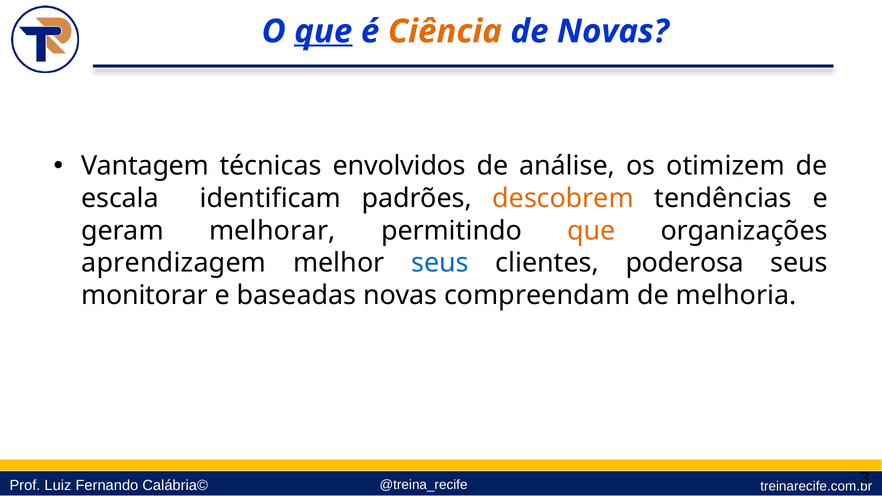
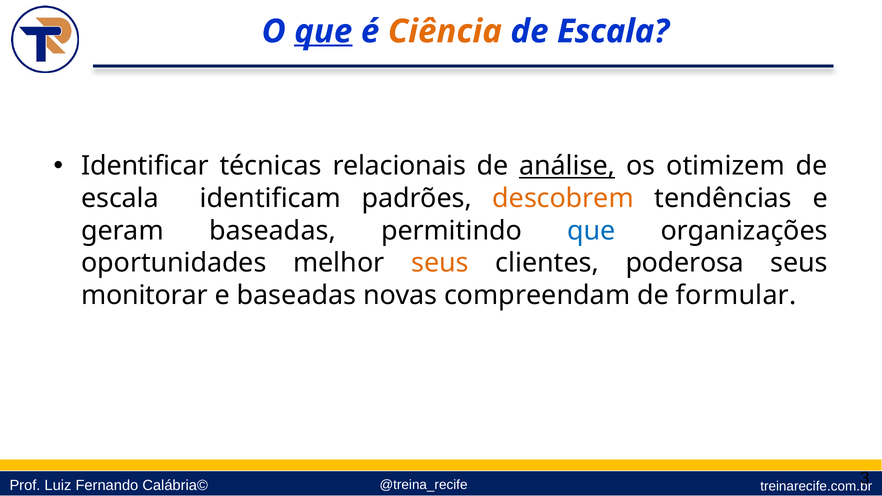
Novas at (613, 31): Novas -> Escala
Vantagem: Vantagem -> Identificar
envolvidos: envolvidos -> relacionais
análise underline: none -> present
geram melhorar: melhorar -> baseadas
que at (591, 231) colour: orange -> blue
aprendizagem: aprendizagem -> oportunidades
seus at (440, 263) colour: blue -> orange
melhoria: melhoria -> formular
